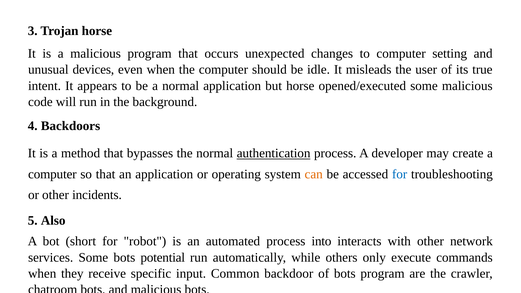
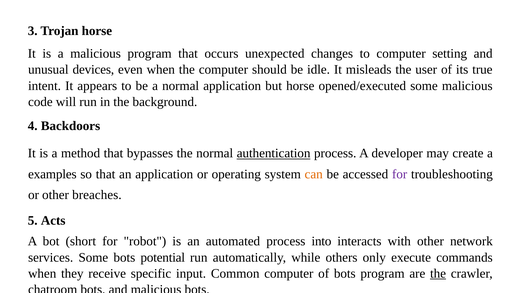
computer at (52, 174): computer -> examples
for at (400, 174) colour: blue -> purple
incidents: incidents -> breaches
Also: Also -> Acts
Common backdoor: backdoor -> computer
the at (438, 274) underline: none -> present
